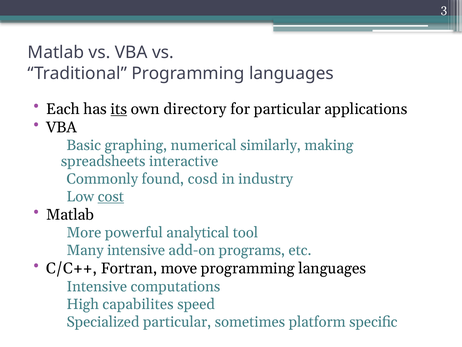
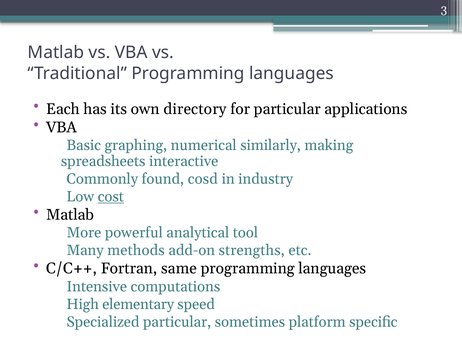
its underline: present -> none
Many intensive: intensive -> methods
programs: programs -> strengths
move: move -> same
capabilites: capabilites -> elementary
